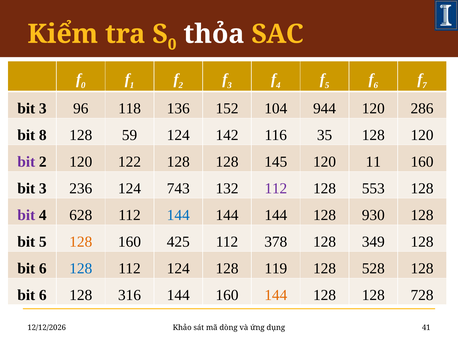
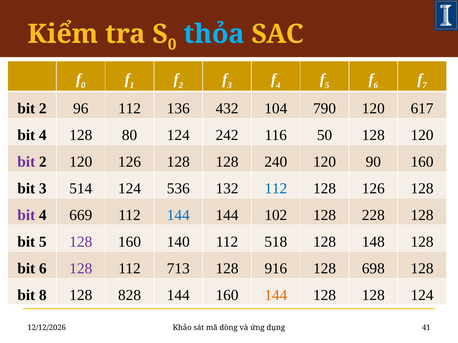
thỏa colour: white -> light blue
3 at (43, 109): 3 -> 2
96 118: 118 -> 112
152: 152 -> 432
944: 944 -> 790
286: 286 -> 617
8 at (43, 135): 8 -> 4
59: 59 -> 80
142: 142 -> 242
35: 35 -> 50
120 122: 122 -> 126
145: 145 -> 240
11: 11 -> 90
236: 236 -> 514
743: 743 -> 536
112 at (276, 189) colour: purple -> blue
128 553: 553 -> 126
628: 628 -> 669
144 at (276, 215): 144 -> 102
930: 930 -> 228
128 at (81, 242) colour: orange -> purple
425: 425 -> 140
378: 378 -> 518
349: 349 -> 148
128 at (81, 269) colour: blue -> purple
112 124: 124 -> 713
119: 119 -> 916
528: 528 -> 698
6 at (43, 296): 6 -> 8
316: 316 -> 828
128 728: 728 -> 124
